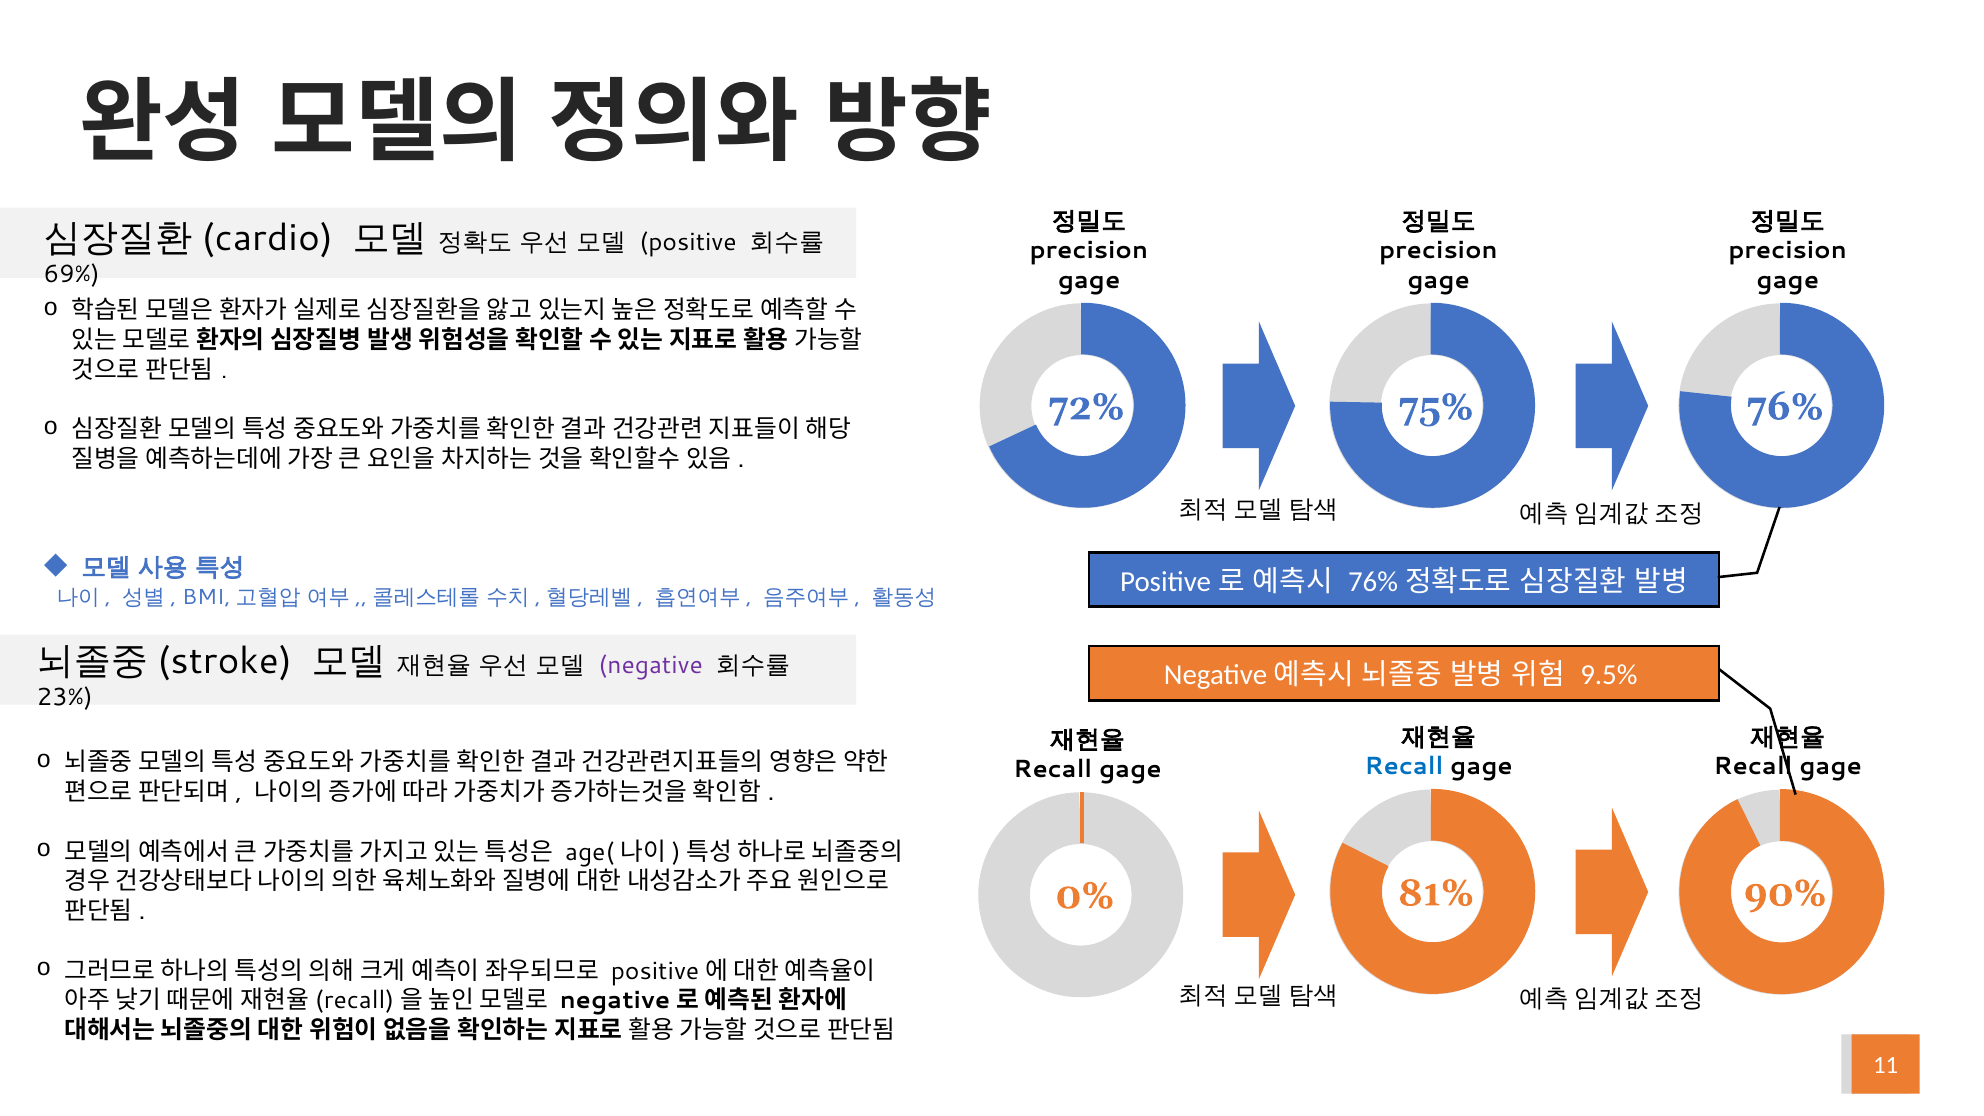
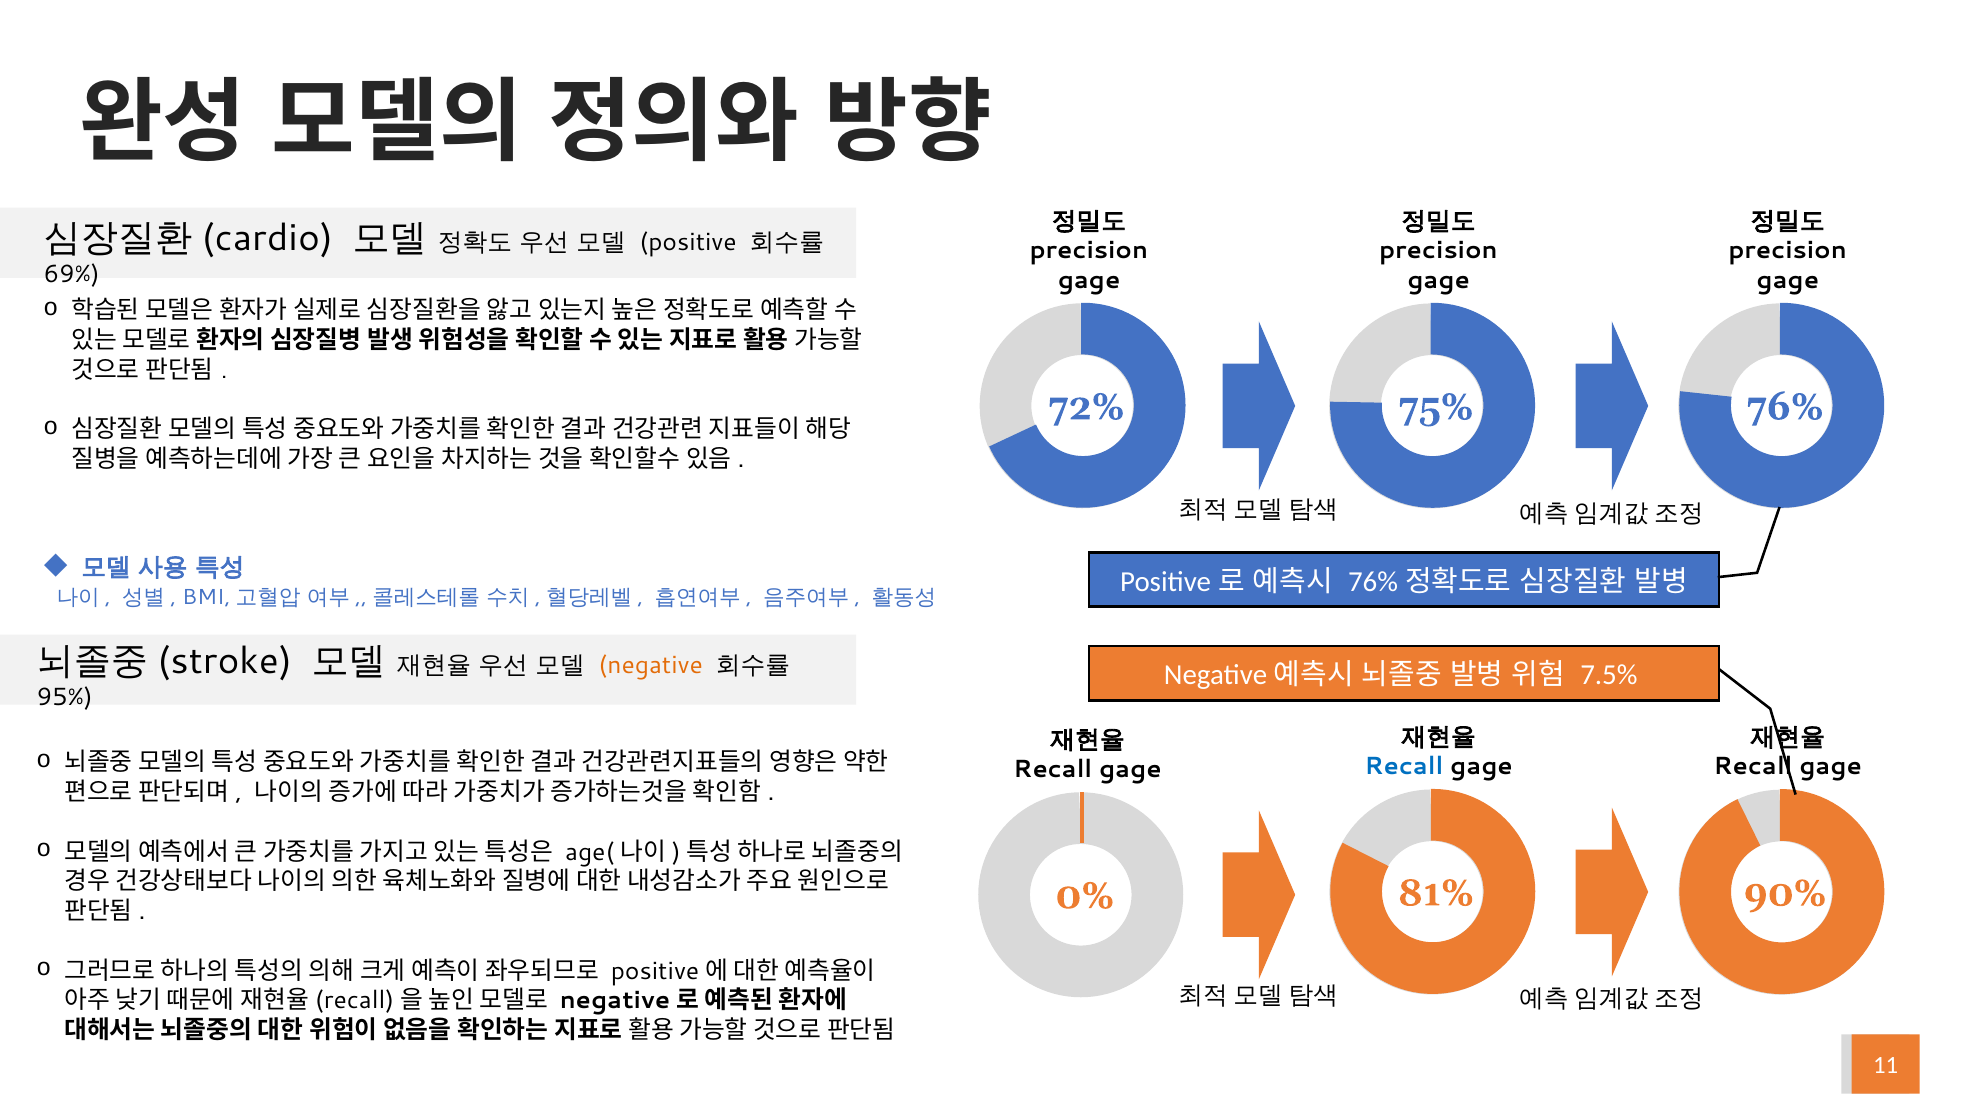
negative colour: purple -> orange
9.5%: 9.5% -> 7.5%
23%: 23% -> 95%
